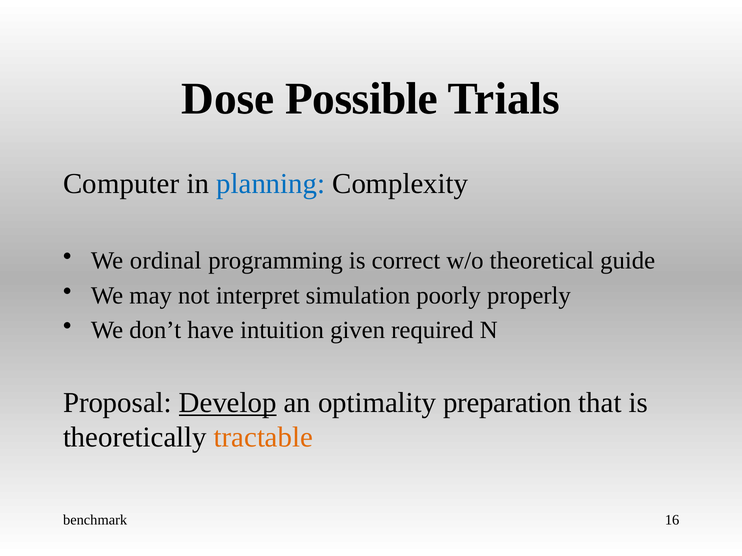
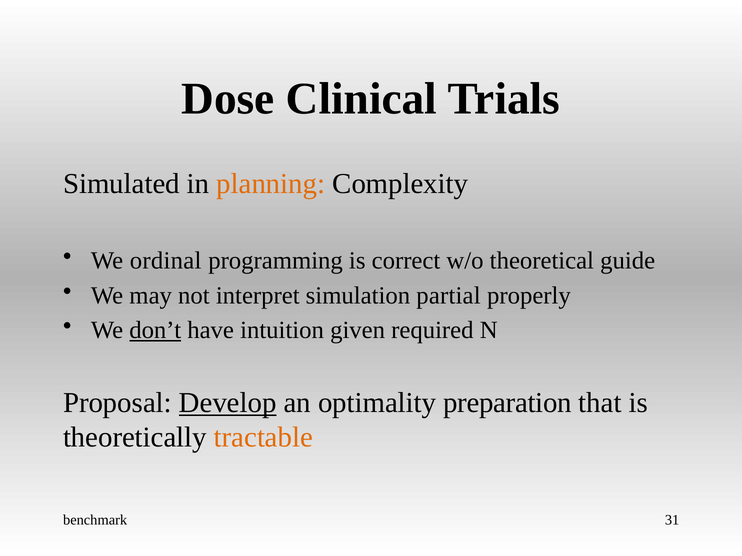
Possible: Possible -> Clinical
Computer: Computer -> Simulated
planning colour: blue -> orange
poorly: poorly -> partial
don’t underline: none -> present
16: 16 -> 31
